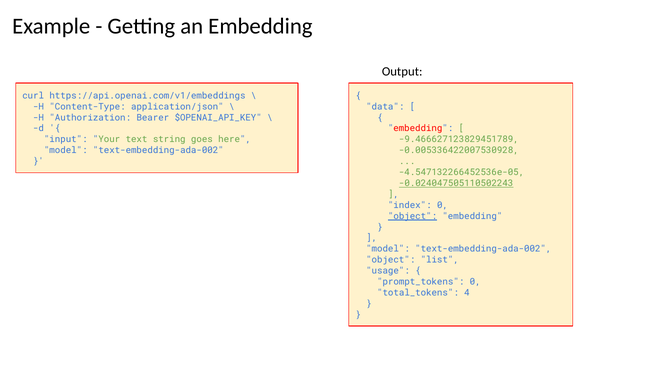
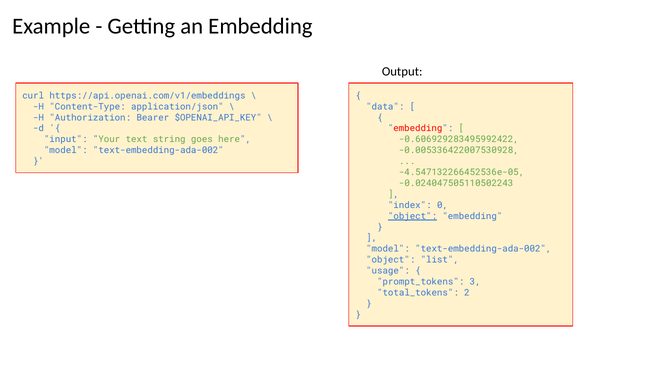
-9.466627123829451789: -9.466627123829451789 -> -0.606929283495992422
-0.024047505110502243 underline: present -> none
prompt_tokens 0: 0 -> 3
4: 4 -> 2
